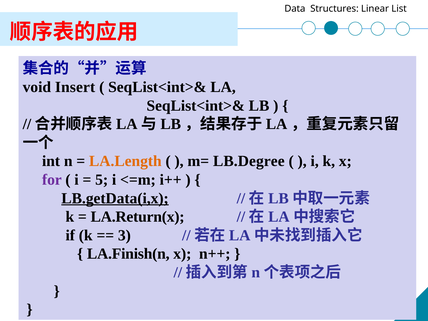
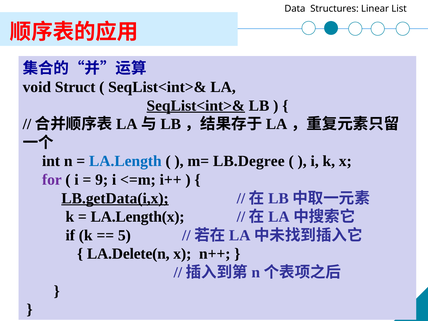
Insert: Insert -> Struct
SeqList<int>& at (196, 106) underline: none -> present
LA.Length colour: orange -> blue
5: 5 -> 9
LA.Return(x: LA.Return(x -> LA.Length(x
3: 3 -> 5
LA.Finish(n: LA.Finish(n -> LA.Delete(n
